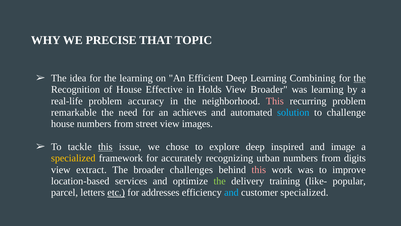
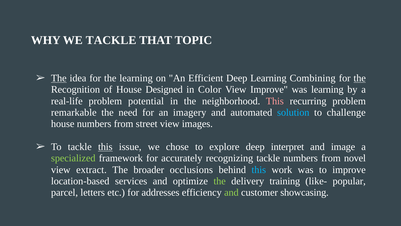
WE PRECISE: PRECISE -> TACKLE
The at (59, 78) underline: none -> present
Effective: Effective -> Designed
Holds: Holds -> Color
View Broader: Broader -> Improve
accuracy: accuracy -> potential
achieves: achieves -> imagery
inspired: inspired -> interpret
specialized at (73, 158) colour: yellow -> light green
recognizing urban: urban -> tackle
digits: digits -> novel
challenges: challenges -> occlusions
this at (259, 169) colour: pink -> light blue
etc underline: present -> none
and at (231, 192) colour: light blue -> light green
customer specialized: specialized -> showcasing
